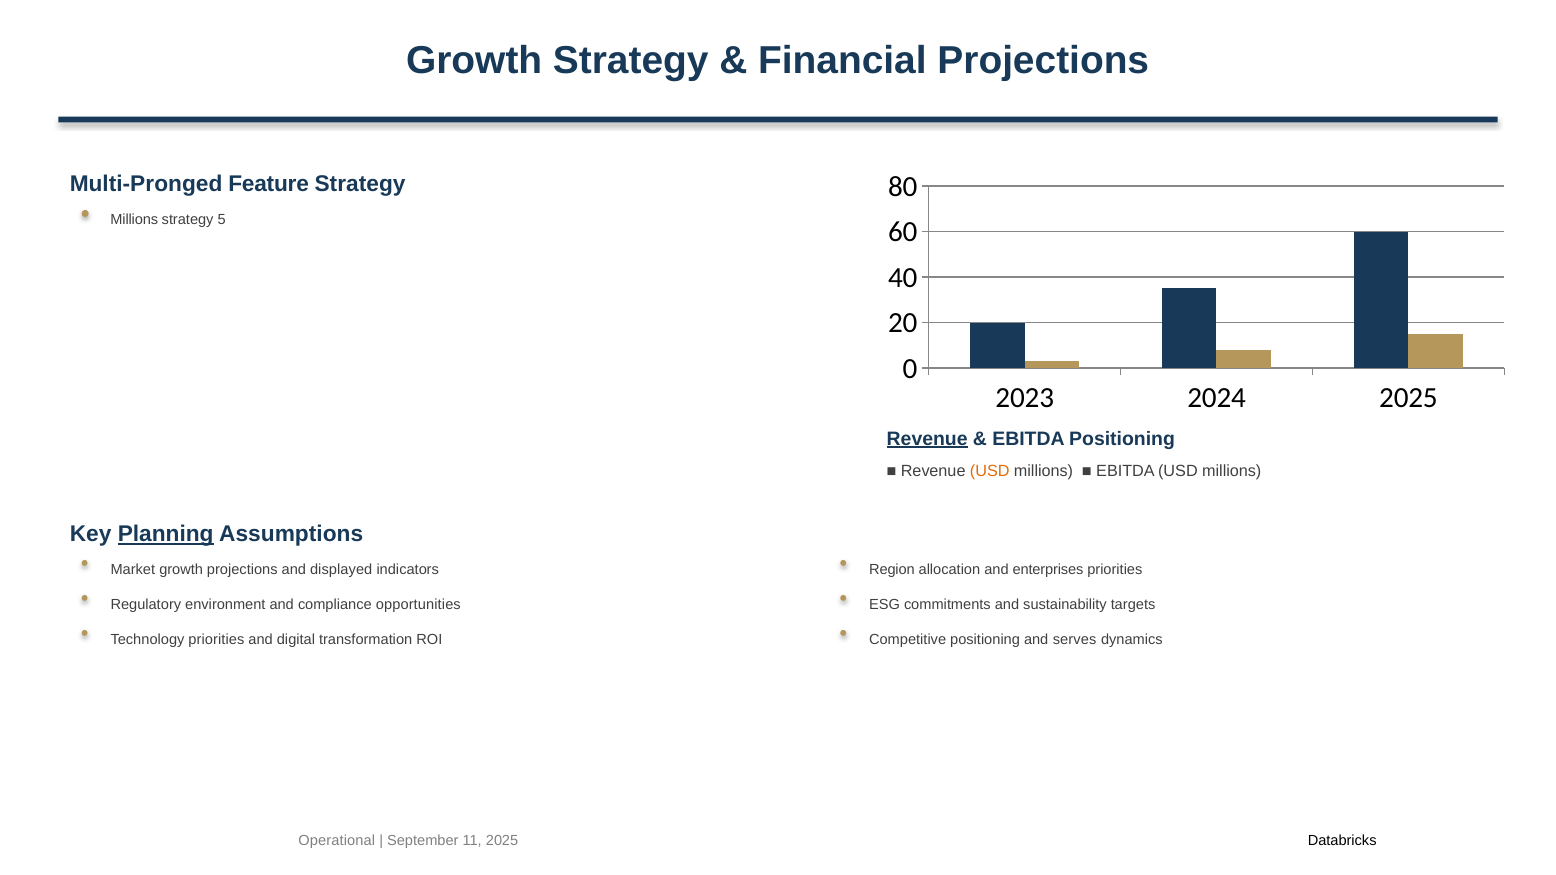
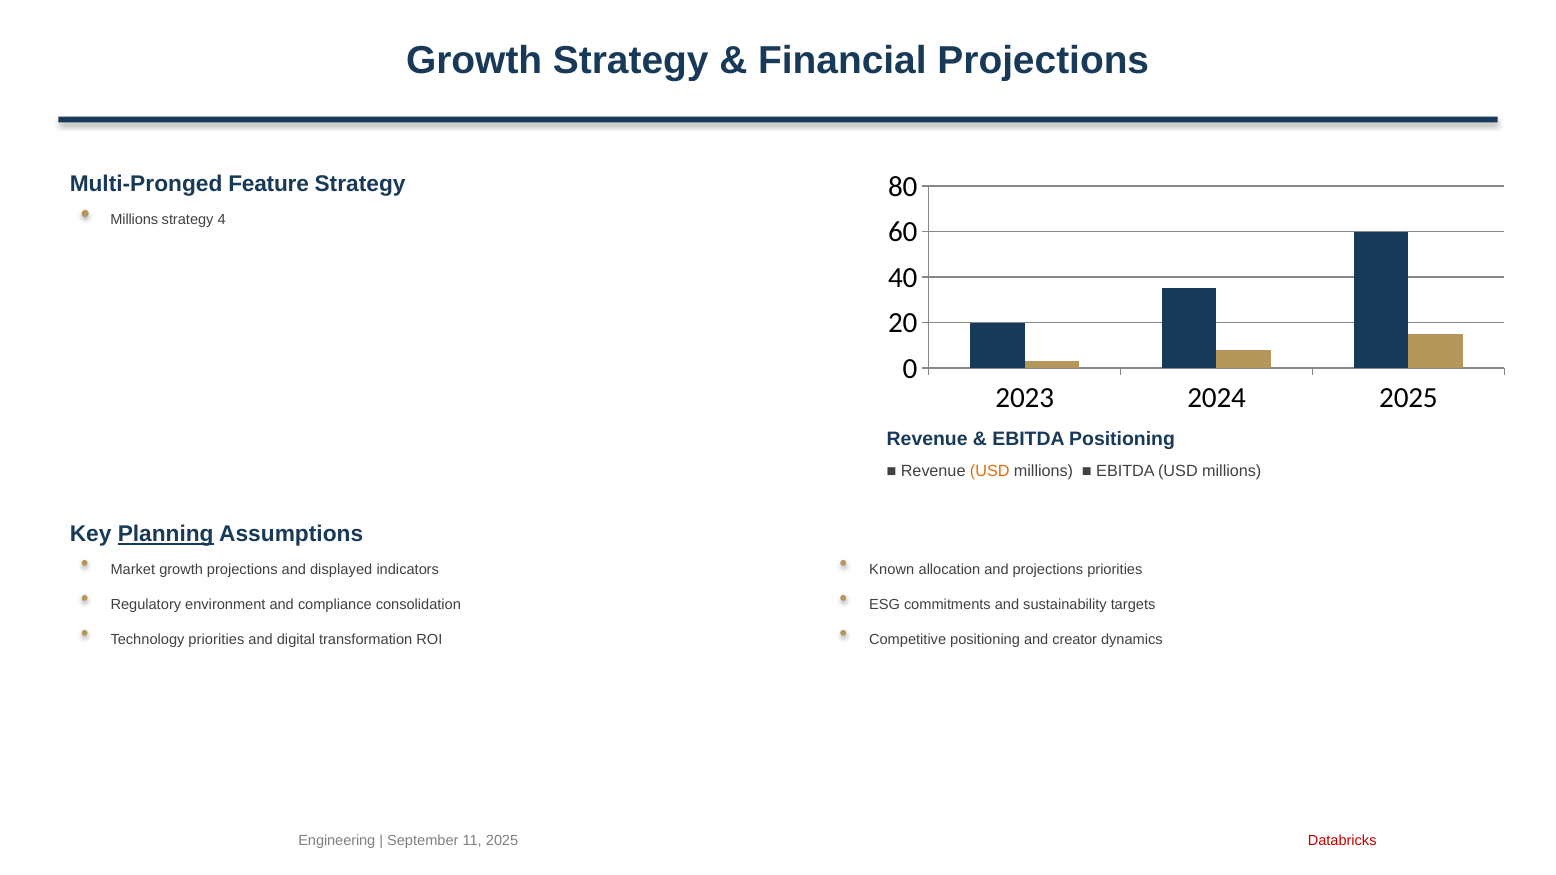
5: 5 -> 4
Revenue at (927, 439) underline: present -> none
Region: Region -> Known
and enterprises: enterprises -> projections
opportunities: opportunities -> consolidation
serves: serves -> creator
Operational: Operational -> Engineering
Databricks colour: black -> red
